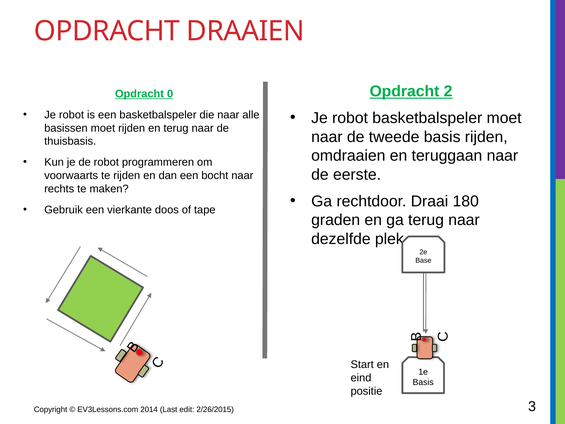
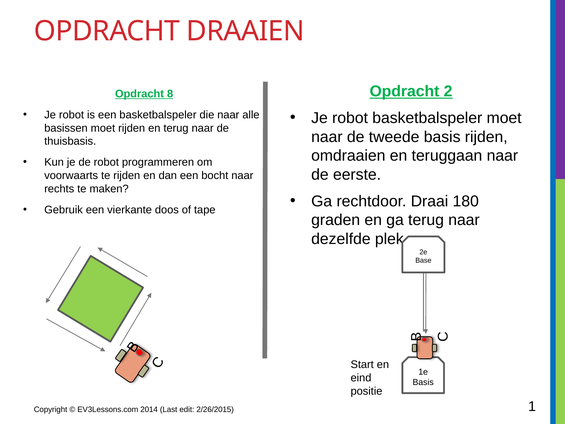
0: 0 -> 8
3: 3 -> 1
